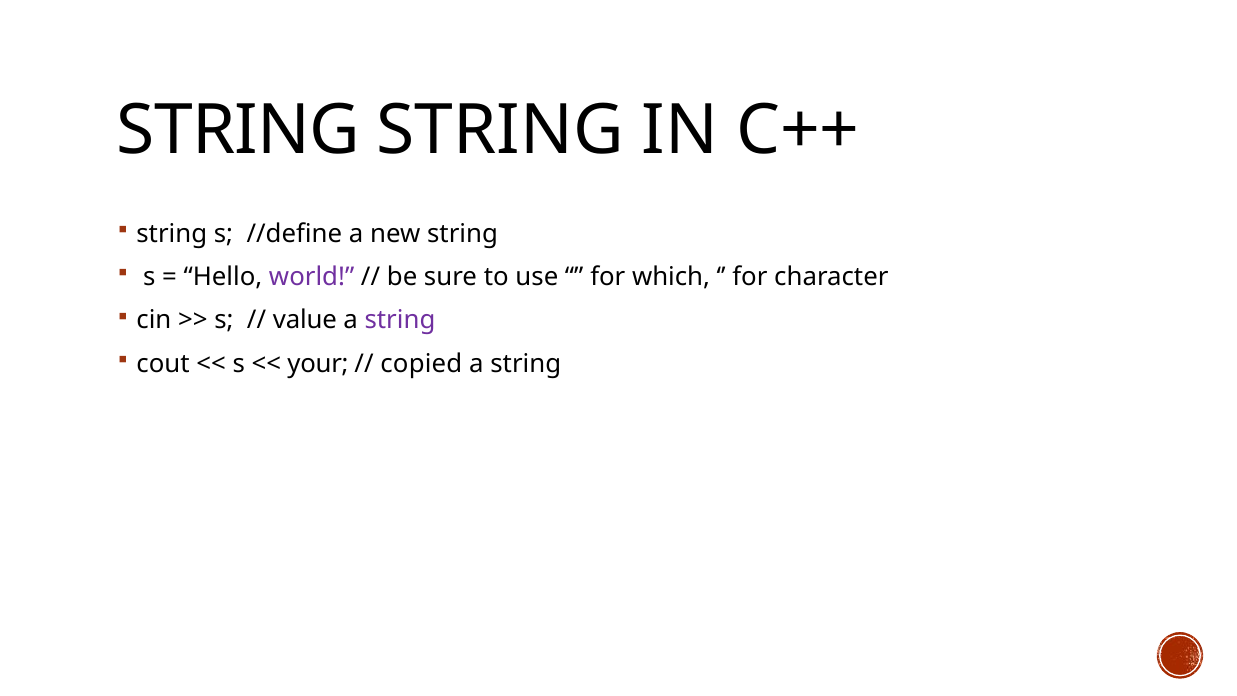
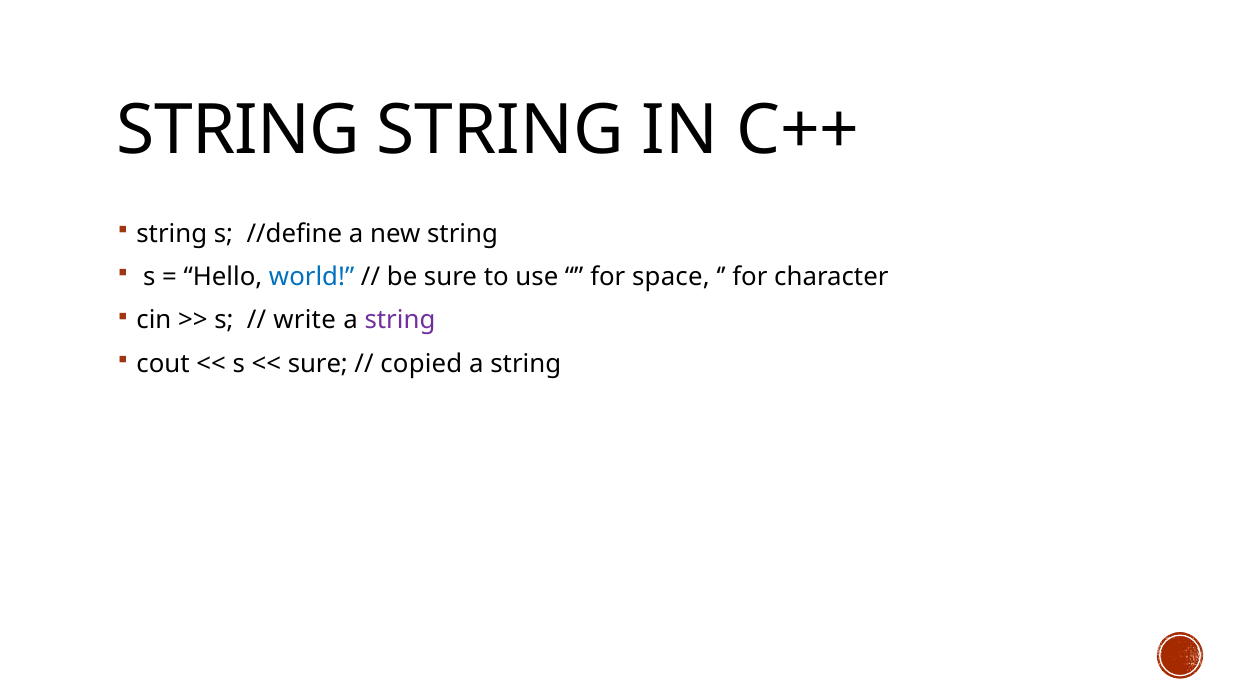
world colour: purple -> blue
which: which -> space
value: value -> write
your at (318, 364): your -> sure
